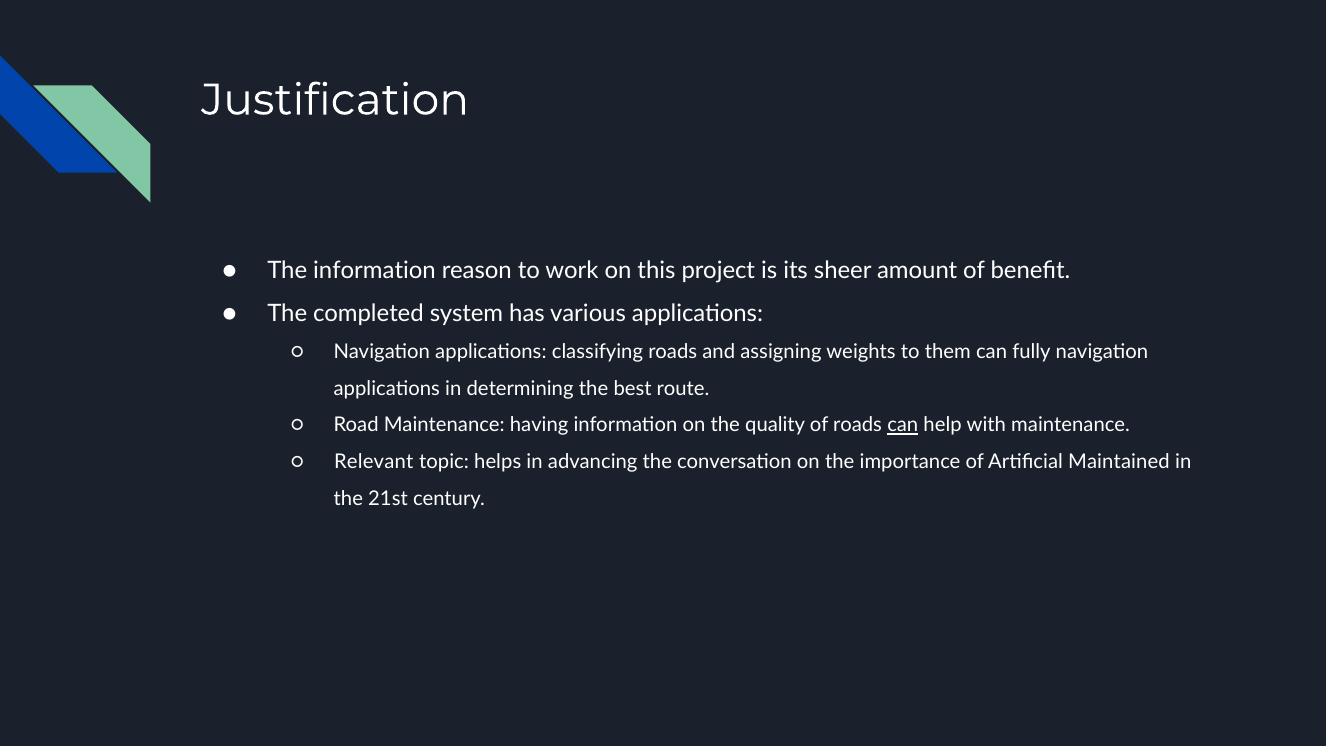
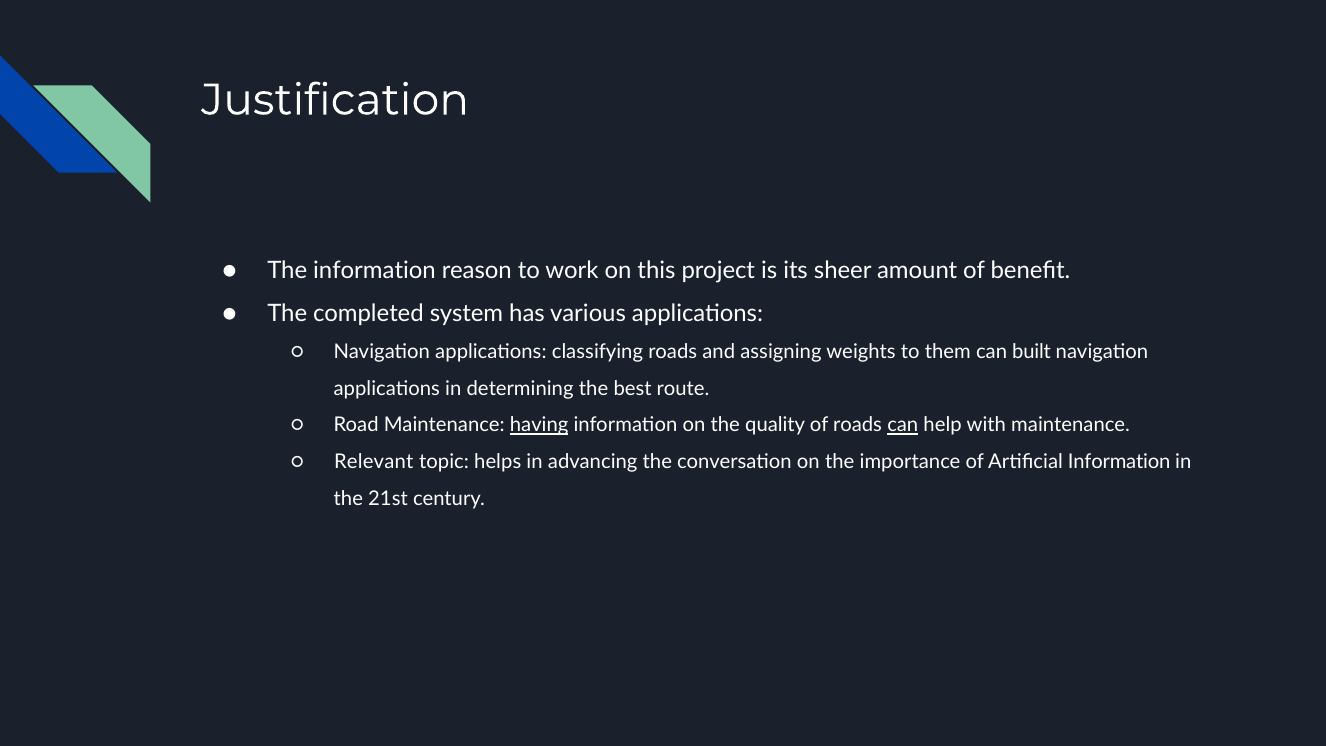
fully: fully -> built
having underline: none -> present
Artificial Maintained: Maintained -> Information
